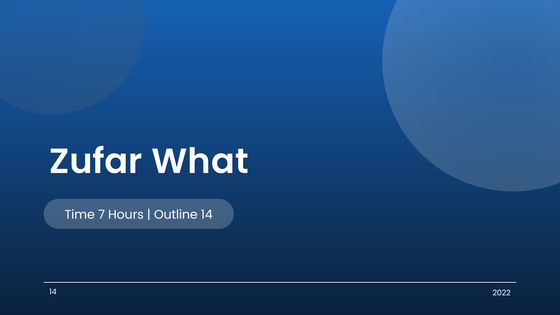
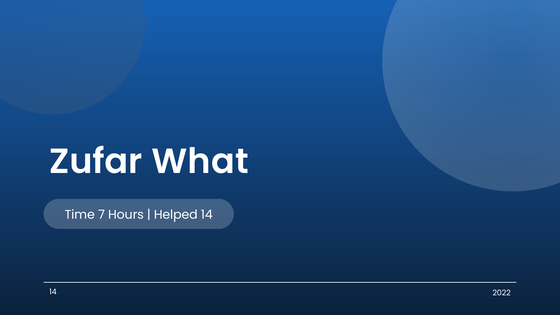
Outline: Outline -> Helped
